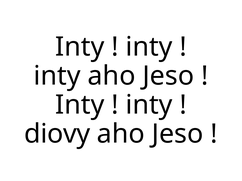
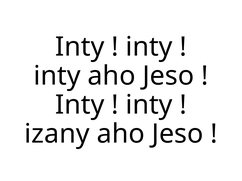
diovy: diovy -> izany
